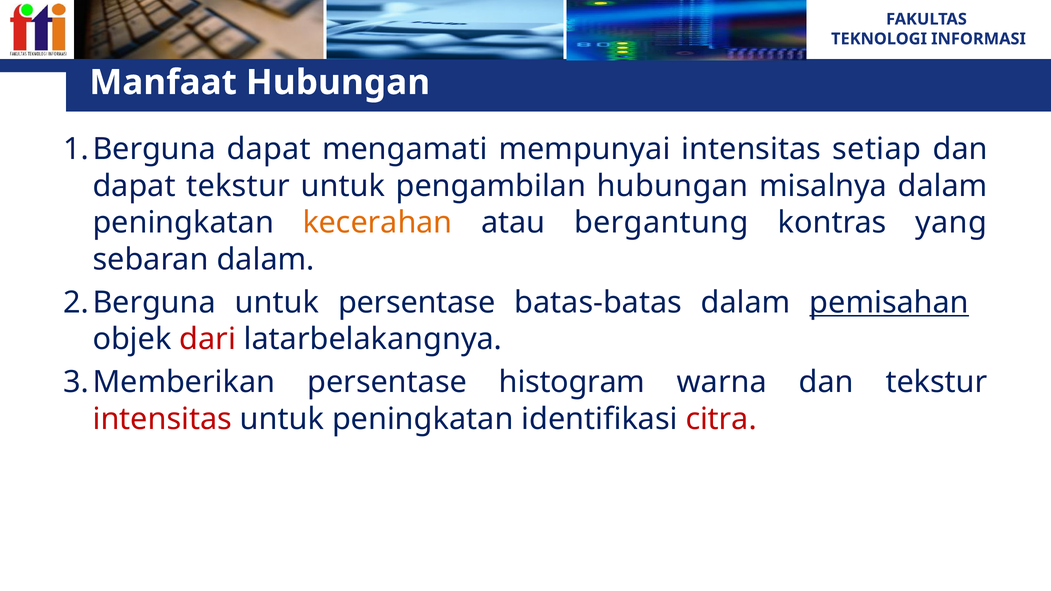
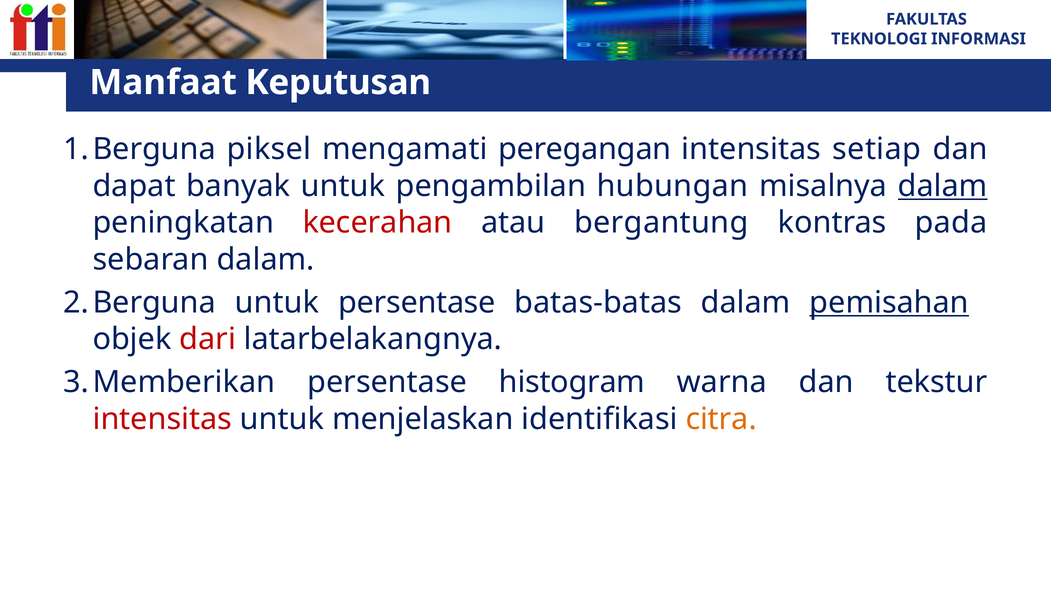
Manfaat Hubungan: Hubungan -> Keputusan
dapat at (269, 149): dapat -> piksel
mempunyai: mempunyai -> peregangan
dapat tekstur: tekstur -> banyak
dalam at (943, 186) underline: none -> present
kecerahan colour: orange -> red
yang: yang -> pada
untuk peningkatan: peningkatan -> menjelaskan
citra colour: red -> orange
